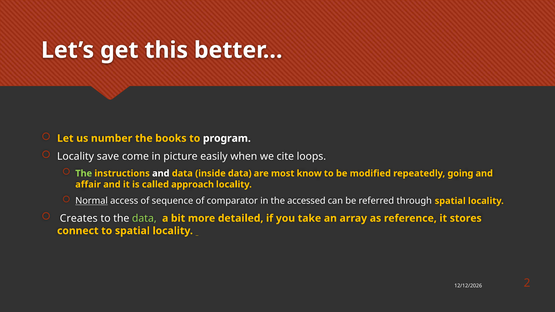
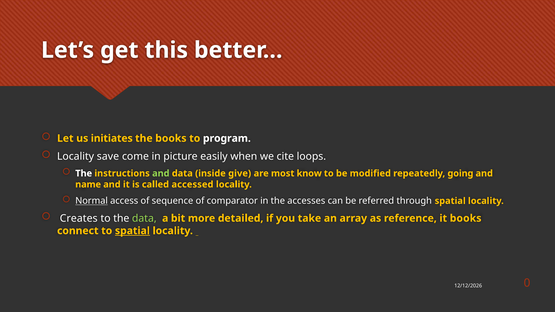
number: number -> initiates
The at (84, 173) colour: light green -> white
and at (161, 173) colour: white -> light green
inside data: data -> give
affair: affair -> name
approach: approach -> accessed
accessed: accessed -> accesses
it stores: stores -> books
spatial at (132, 231) underline: none -> present
2: 2 -> 0
